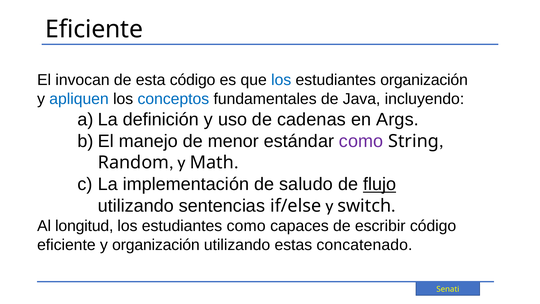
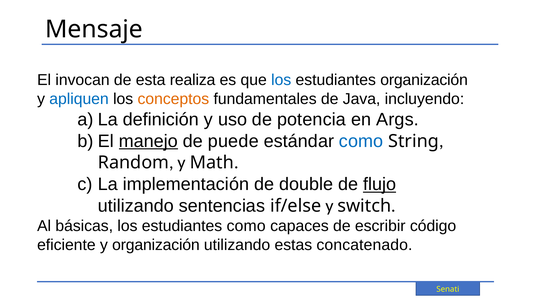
Eficiente at (94, 29): Eficiente -> Mensaje
esta código: código -> realiza
conceptos colour: blue -> orange
cadenas: cadenas -> potencia
manejo underline: none -> present
menor: menor -> puede
como at (361, 141) colour: purple -> blue
saludo: saludo -> double
longitud: longitud -> básicas
